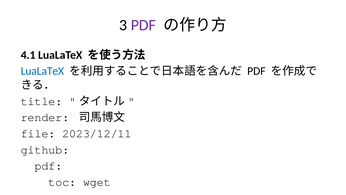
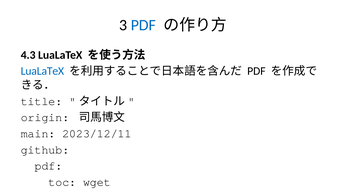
PDF at (143, 25) colour: purple -> blue
4.1: 4.1 -> 4.3
render at (45, 117): render -> origin
file at (38, 133): file -> main
